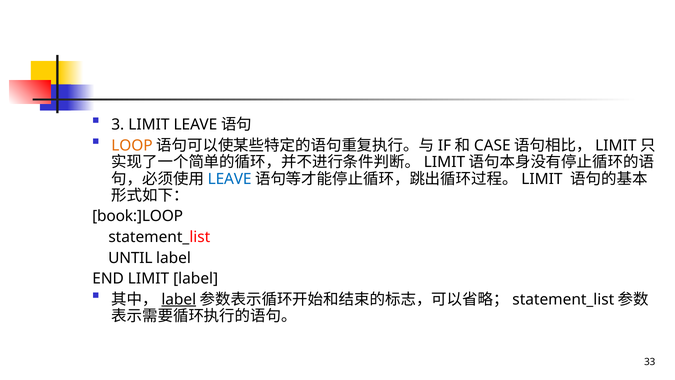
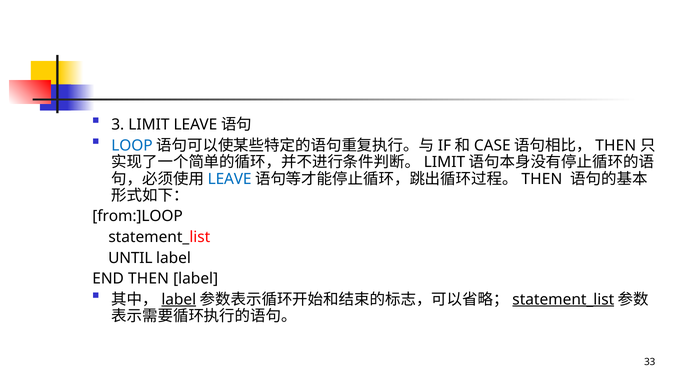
LOOP colour: orange -> blue
LIMIT at (616, 145): LIMIT -> THEN
LIMIT at (542, 179): LIMIT -> THEN
book:]LOOP: book:]LOOP -> from:]LOOP
END LIMIT: LIMIT -> THEN
statement_list at (563, 299) underline: none -> present
